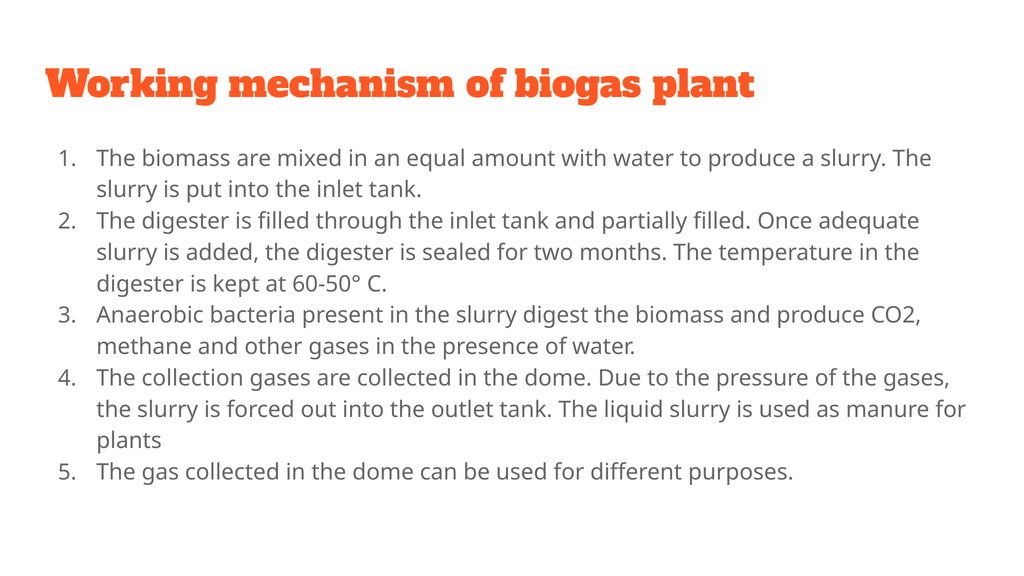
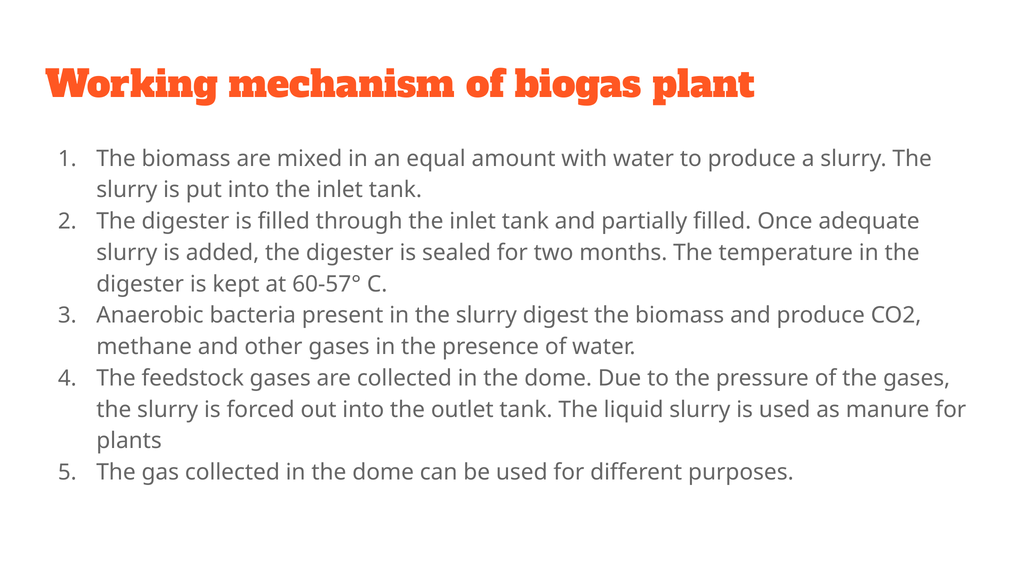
60-50°: 60-50° -> 60-57°
collection: collection -> feedstock
